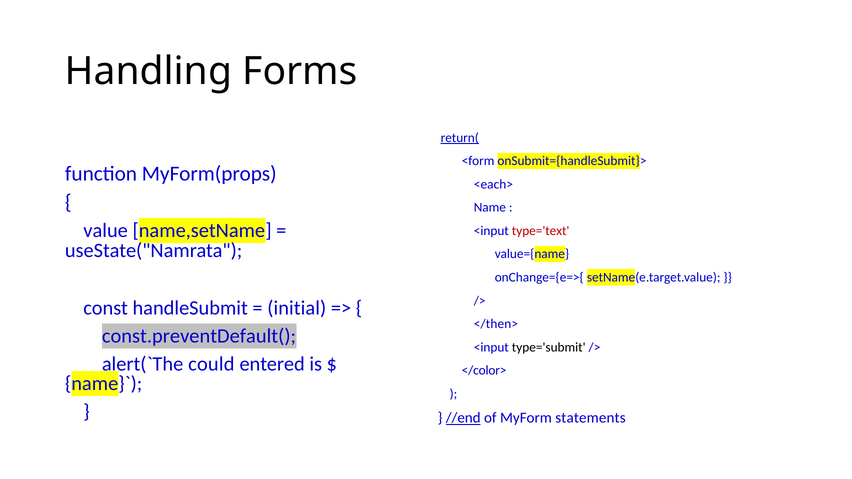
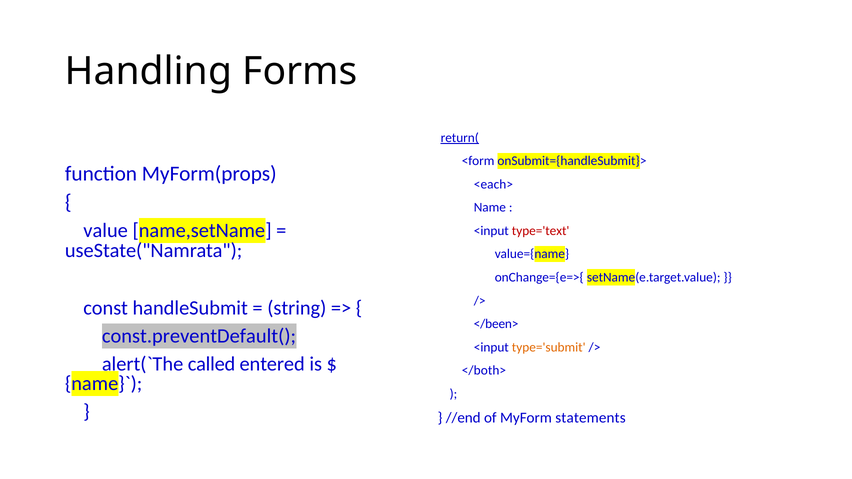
initial: initial -> string
</then>: </then> -> </been>
type='submit colour: black -> orange
could: could -> called
</color>: </color> -> </both>
//end underline: present -> none
